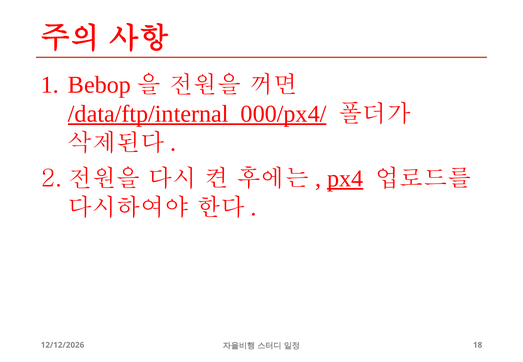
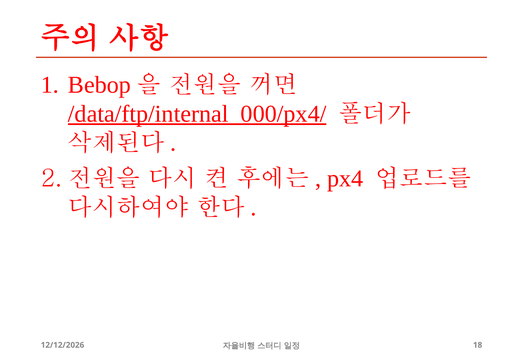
px4 underline: present -> none
